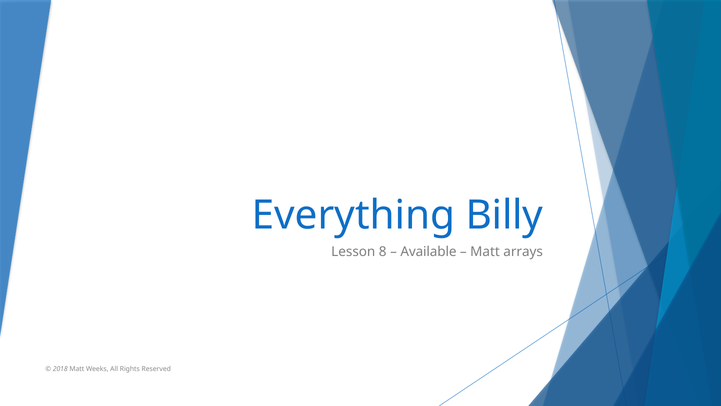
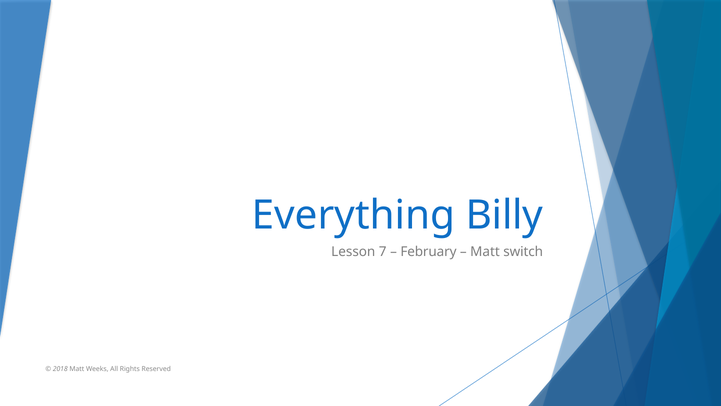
8: 8 -> 7
Available: Available -> February
arrays: arrays -> switch
